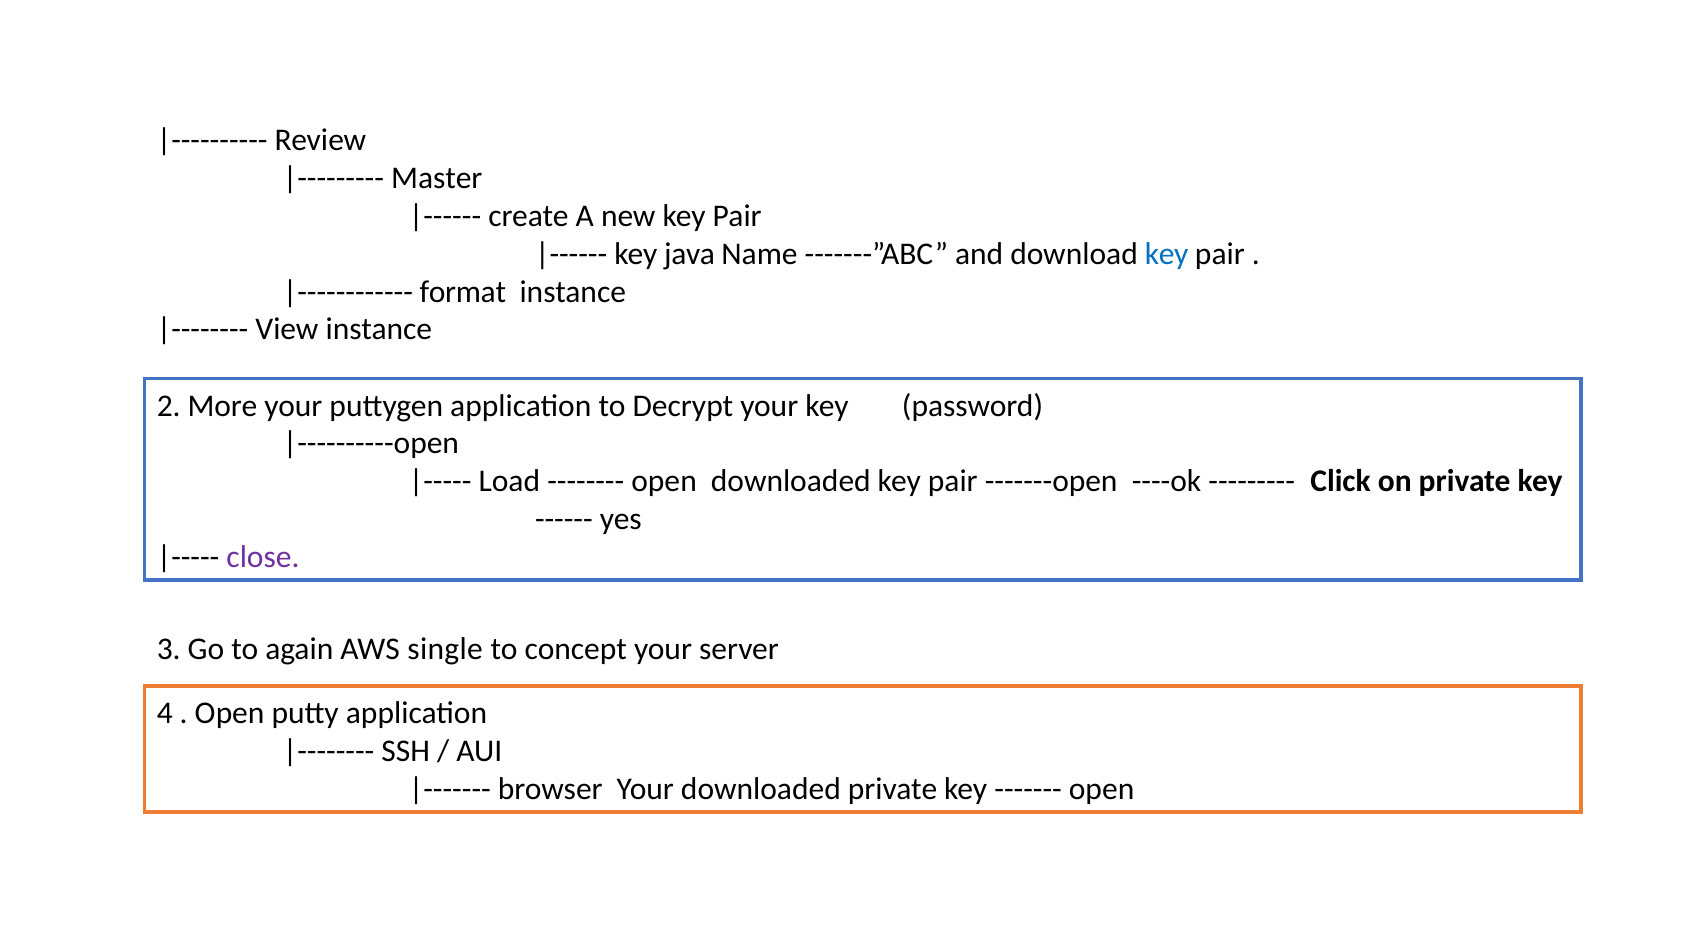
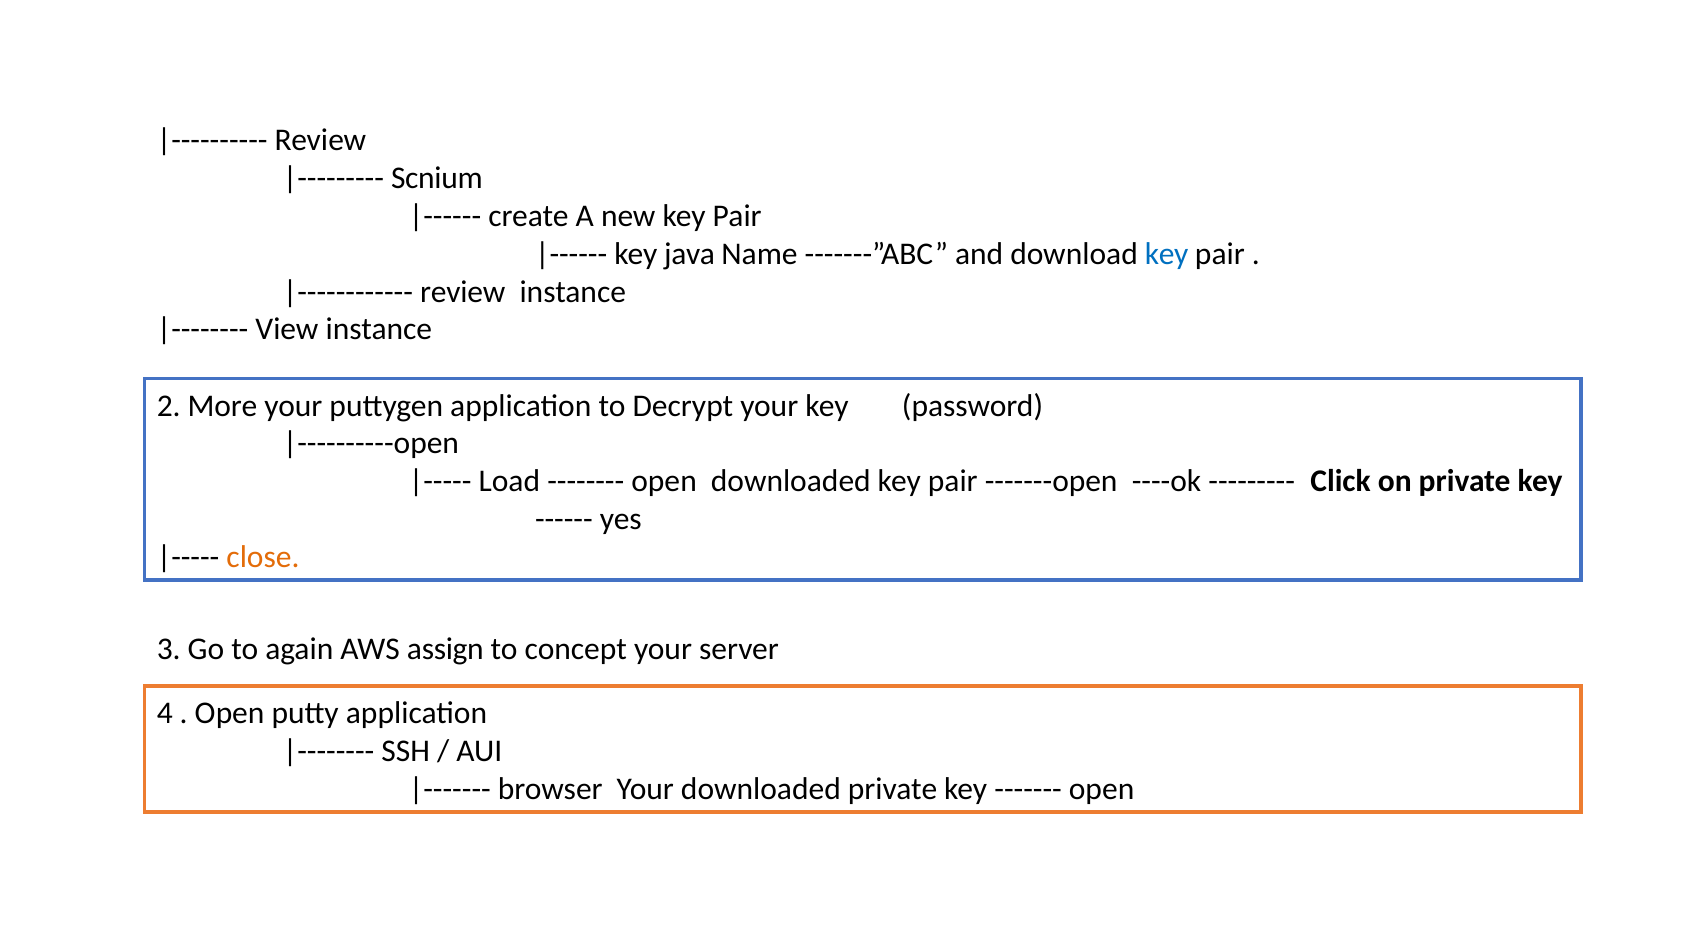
Master: Master -> Scnium
format at (463, 291): format -> review
close colour: purple -> orange
single: single -> assign
